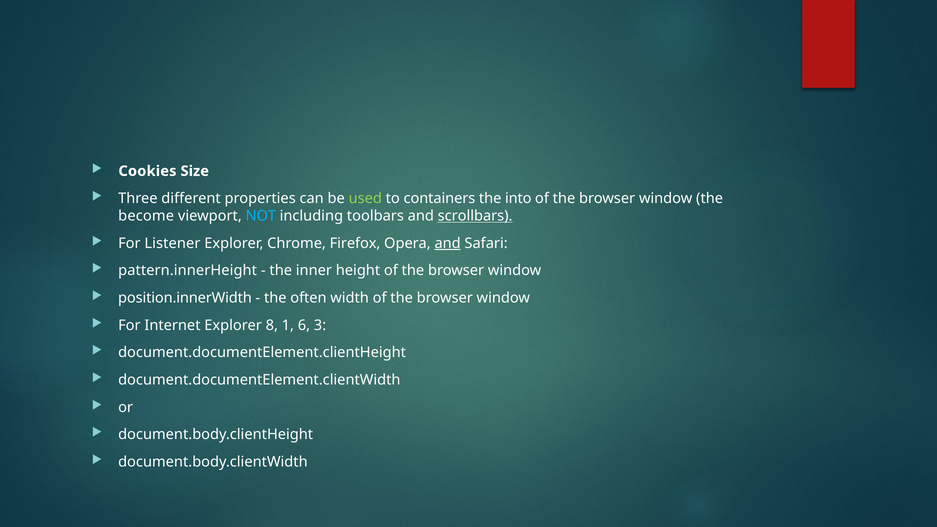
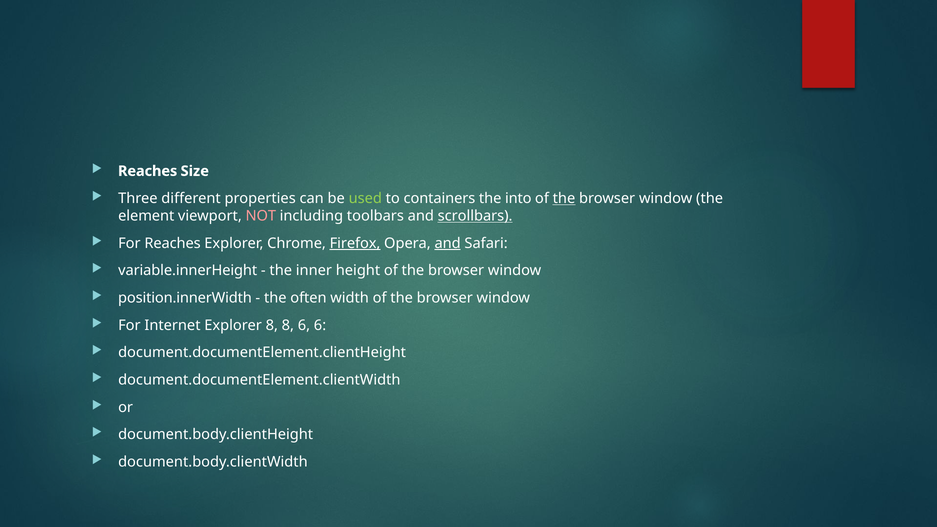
Cookies at (147, 171): Cookies -> Reaches
the at (564, 198) underline: none -> present
become: become -> element
NOT colour: light blue -> pink
For Listener: Listener -> Reaches
Firefox underline: none -> present
pattern.innerHeight: pattern.innerHeight -> variable.innerHeight
8 1: 1 -> 8
6 3: 3 -> 6
